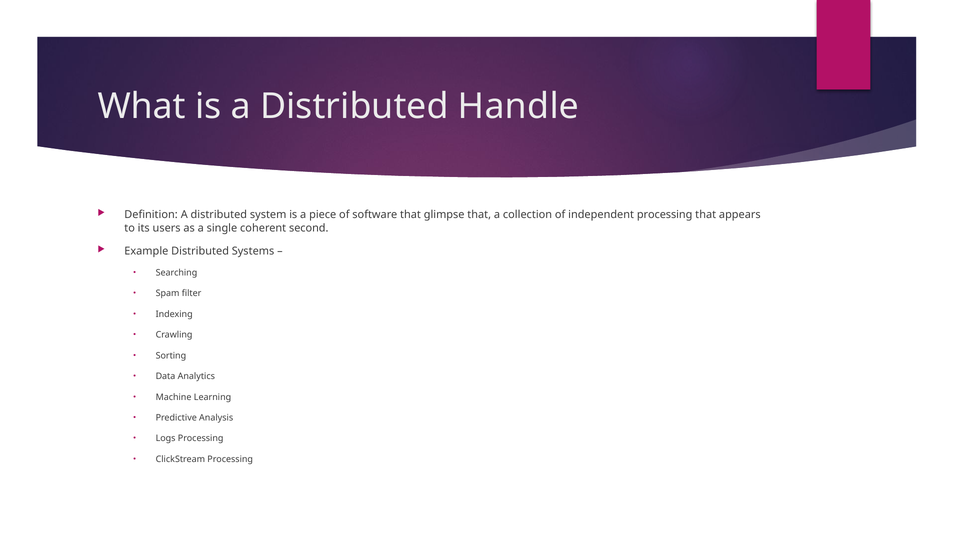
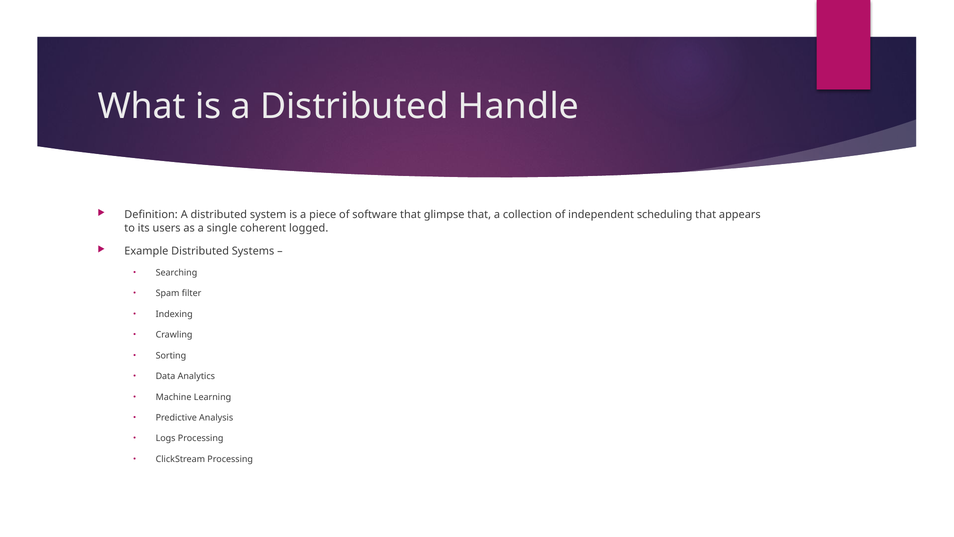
independent processing: processing -> scheduling
second: second -> logged
